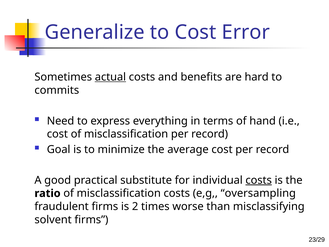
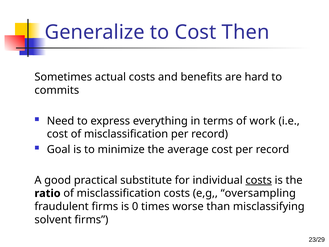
Error: Error -> Then
actual underline: present -> none
hand: hand -> work
2: 2 -> 0
